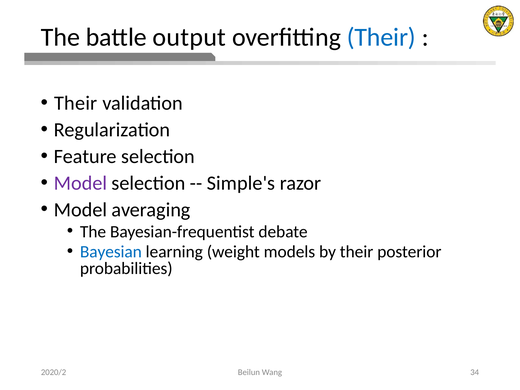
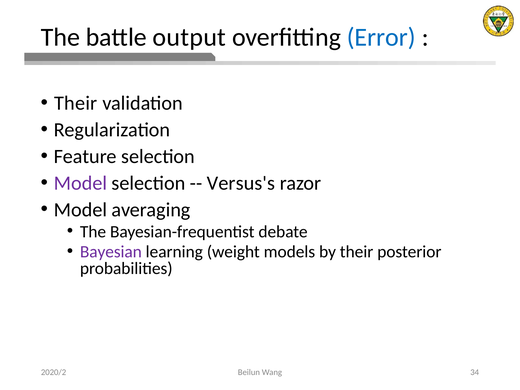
overfitting Their: Their -> Error
Simple's: Simple's -> Versus's
Bayesian colour: blue -> purple
